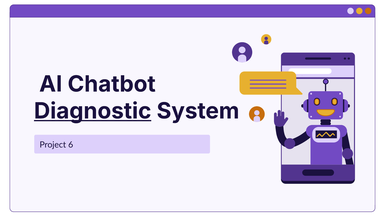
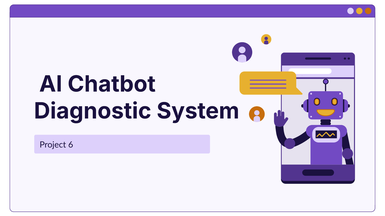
Diagnostic underline: present -> none
